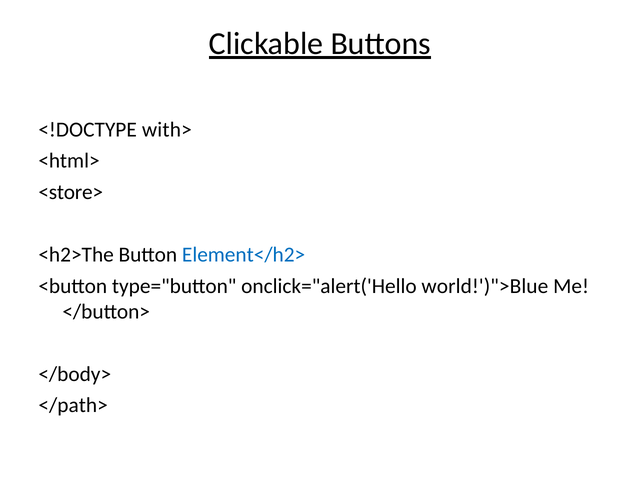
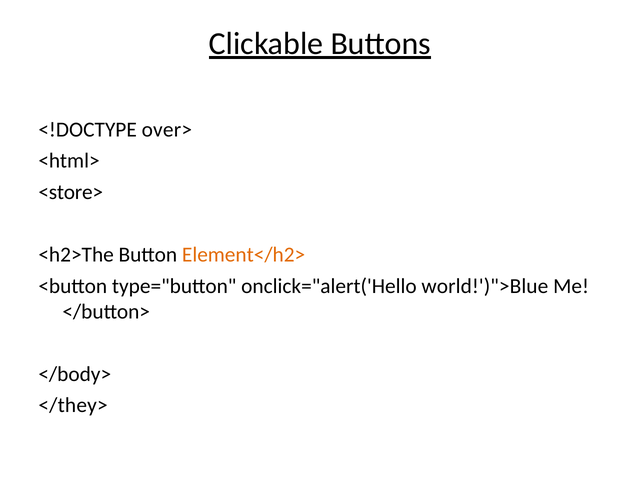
with>: with> -> over>
Element</h2> colour: blue -> orange
</path>: </path> -> </they>
